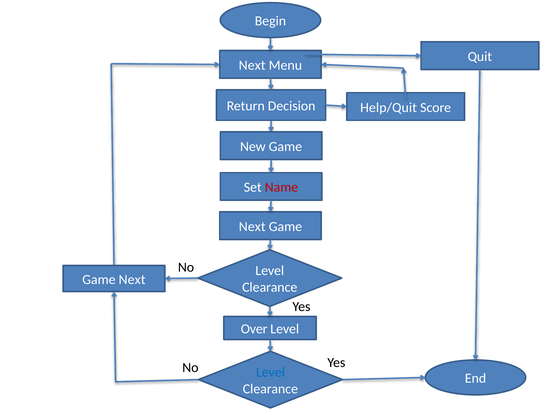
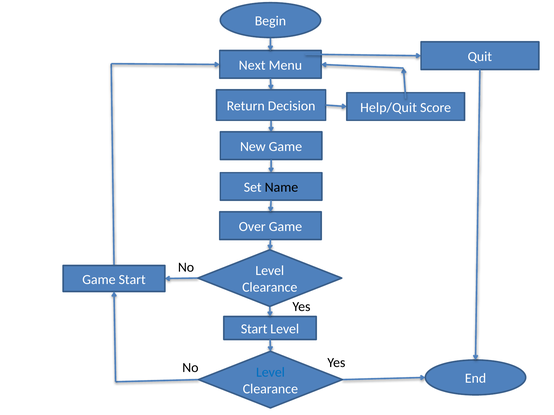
Name colour: red -> black
Next at (252, 227): Next -> Over
Next at (132, 280): Next -> Start
Over at (254, 329): Over -> Start
